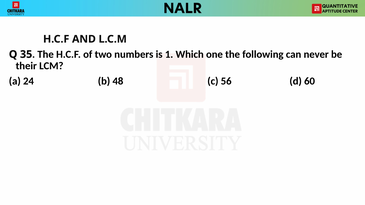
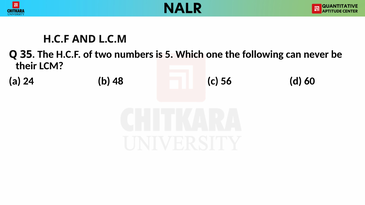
1: 1 -> 5
